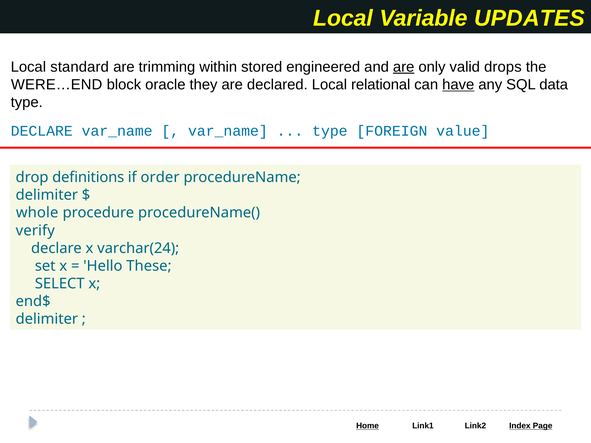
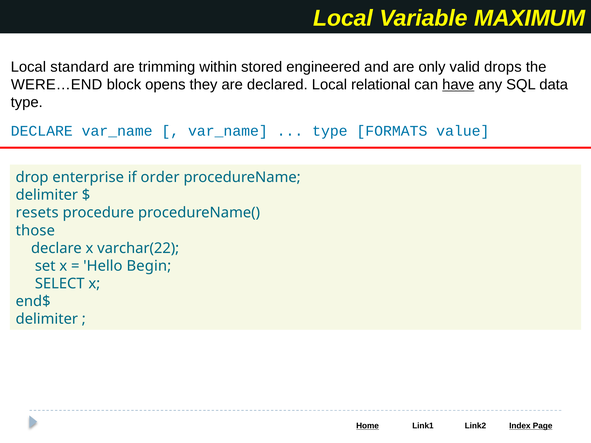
UPDATES: UPDATES -> MAXIMUM
are at (404, 67) underline: present -> none
oracle: oracle -> opens
FOREIGN: FOREIGN -> FORMATS
definitions: definitions -> enterprise
whole: whole -> resets
verify: verify -> those
varchar(24: varchar(24 -> varchar(22
These: These -> Begin
